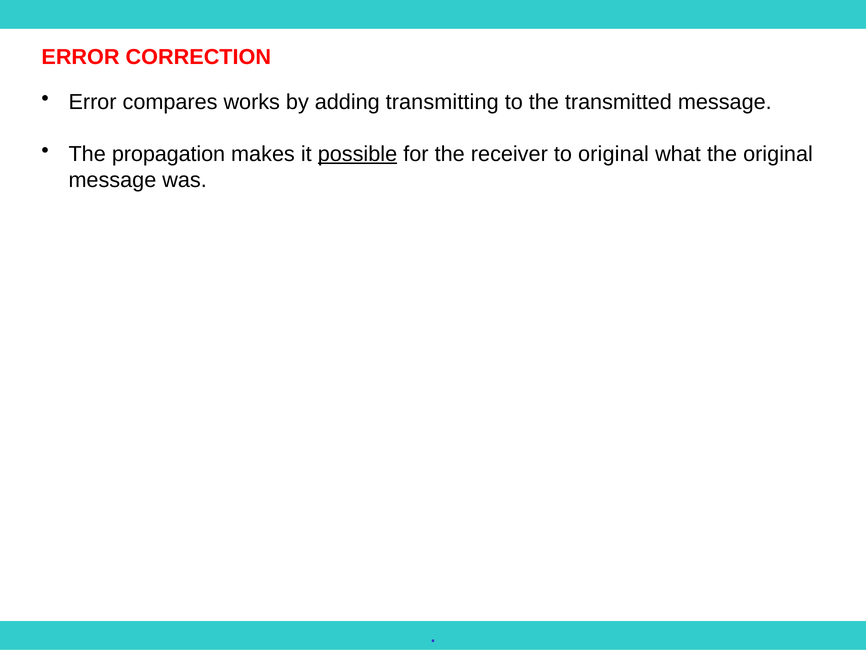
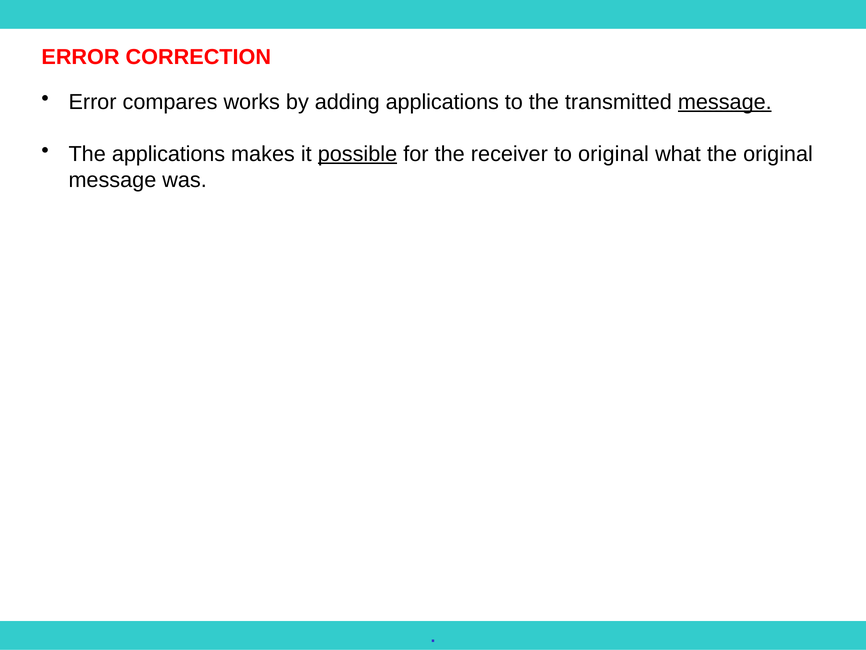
adding transmitting: transmitting -> applications
message at (725, 102) underline: none -> present
The propagation: propagation -> applications
